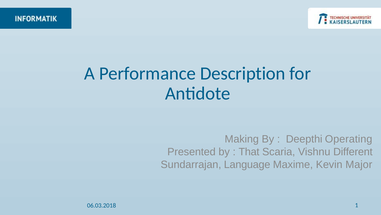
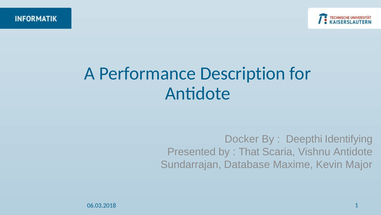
Making: Making -> Docker
Operating: Operating -> Identifying
Vishnu Different: Different -> Antidote
Language: Language -> Database
